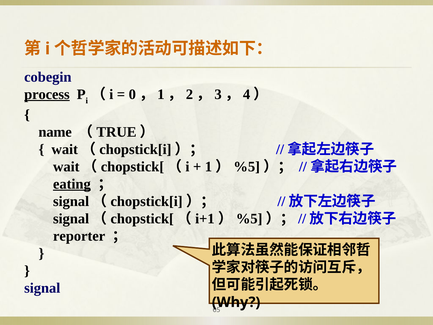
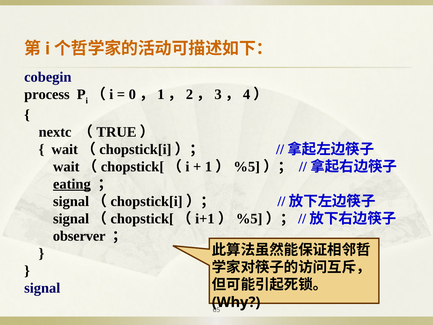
process underline: present -> none
name: name -> nextc
reporter: reporter -> observer
